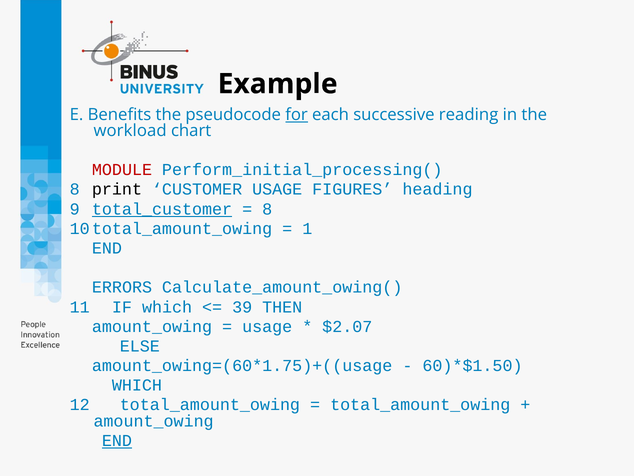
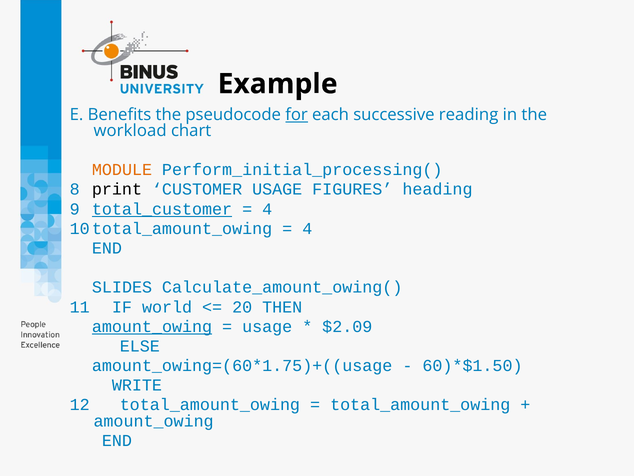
MODULE colour: red -> orange
8 at (267, 209): 8 -> 4
1 at (307, 228): 1 -> 4
ERRORS: ERRORS -> SLIDES
IF which: which -> world
39: 39 -> 20
amount_owing at (152, 326) underline: none -> present
$2.07: $2.07 -> $2.09
WHICH at (137, 385): WHICH -> WRITE
END at (117, 440) underline: present -> none
